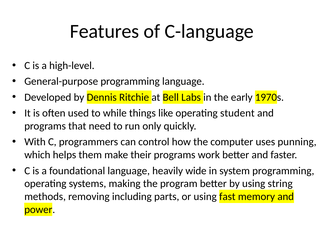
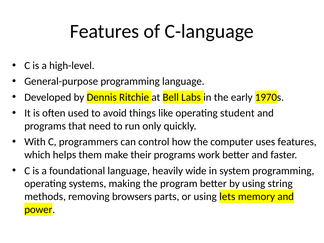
while: while -> avoid
uses punning: punning -> features
including: including -> browsers
fast: fast -> lets
